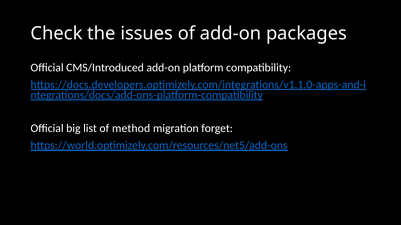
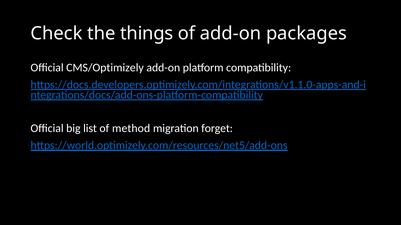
issues: issues -> things
CMS/Introduced: CMS/Introduced -> CMS/Optimizely
